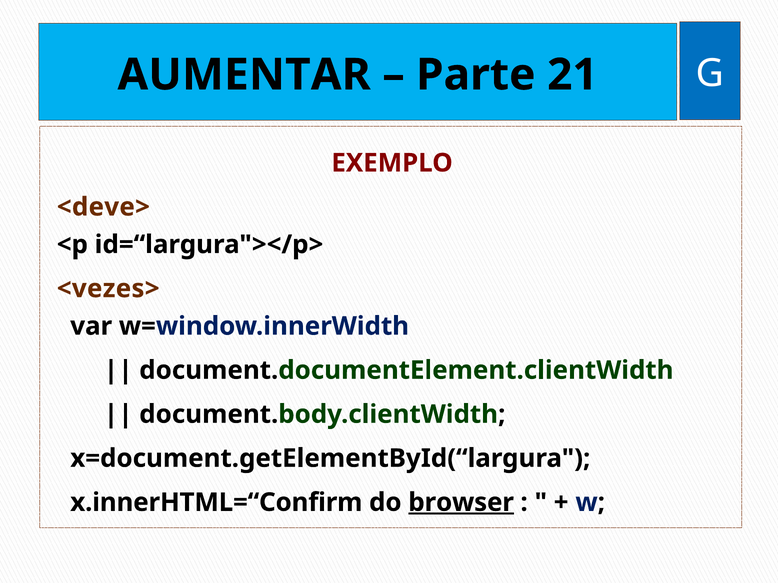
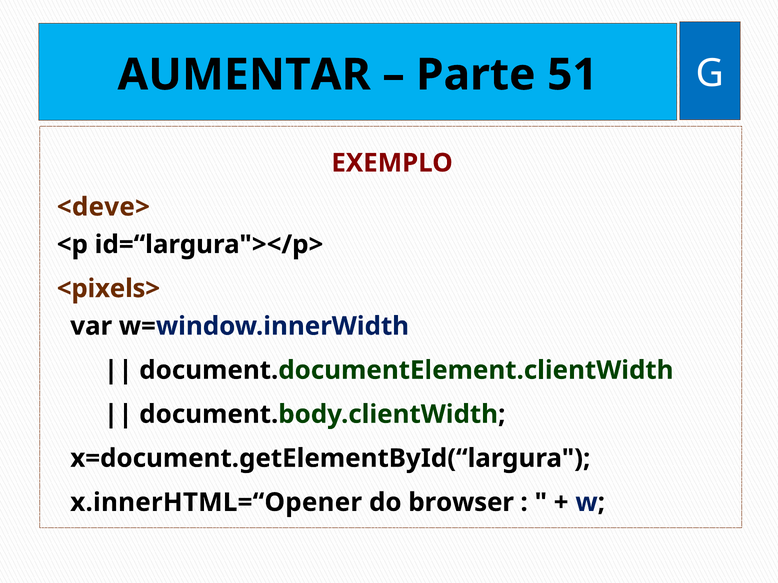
21: 21 -> 51
<vezes>: <vezes> -> <pixels>
x.innerHTML=“Confirm: x.innerHTML=“Confirm -> x.innerHTML=“Opener
browser underline: present -> none
